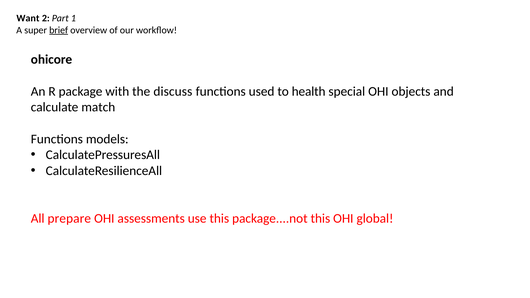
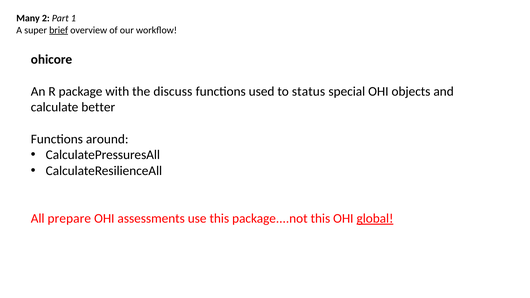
Want: Want -> Many
health: health -> status
match: match -> better
models: models -> around
global underline: none -> present
